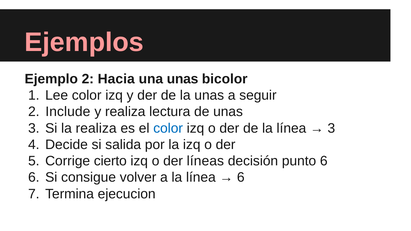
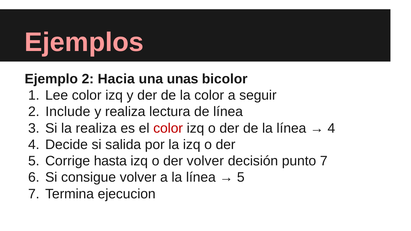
la unas: unas -> color
de unas: unas -> línea
color at (168, 128) colour: blue -> red
3 at (331, 128): 3 -> 4
cierto: cierto -> hasta
der líneas: líneas -> volver
punto 6: 6 -> 7
6 at (241, 178): 6 -> 5
